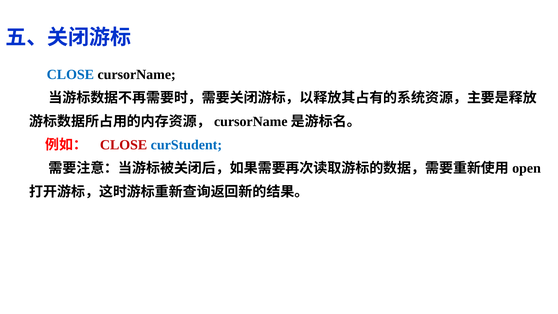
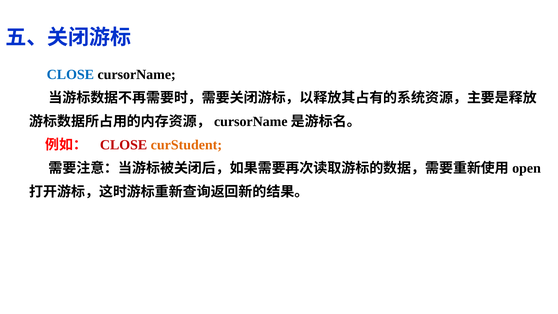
curStudent colour: blue -> orange
